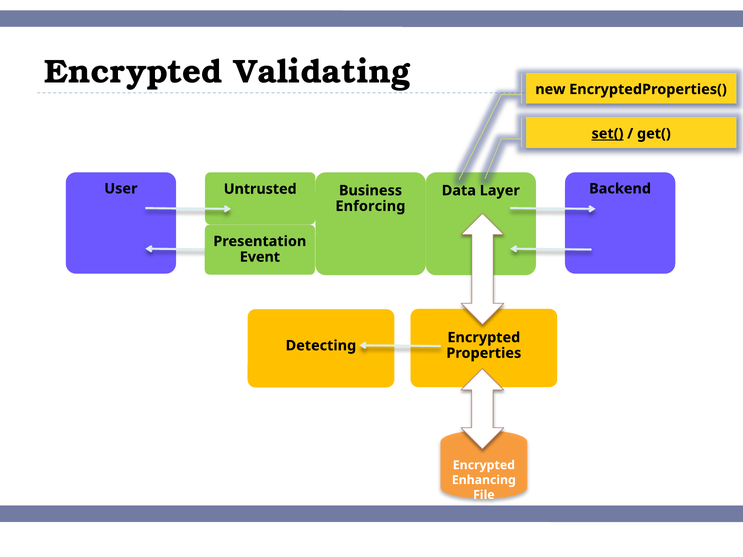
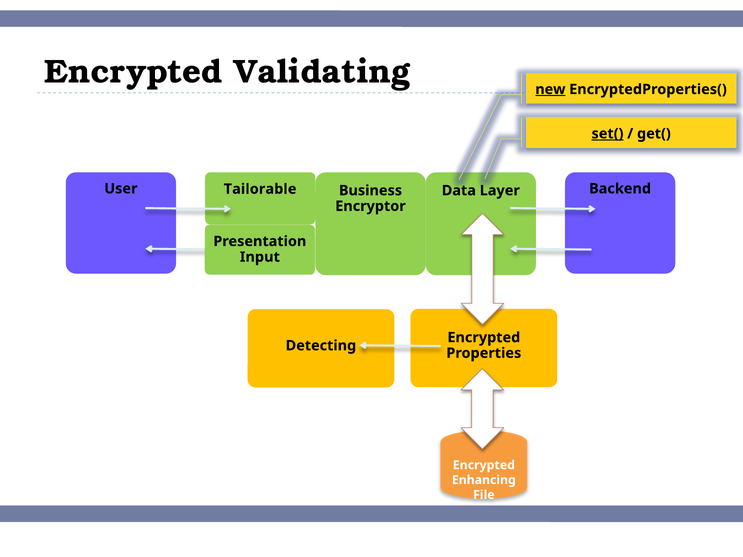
new underline: none -> present
Untrusted: Untrusted -> Tailorable
Enforcing: Enforcing -> Encryptor
Event: Event -> Input
